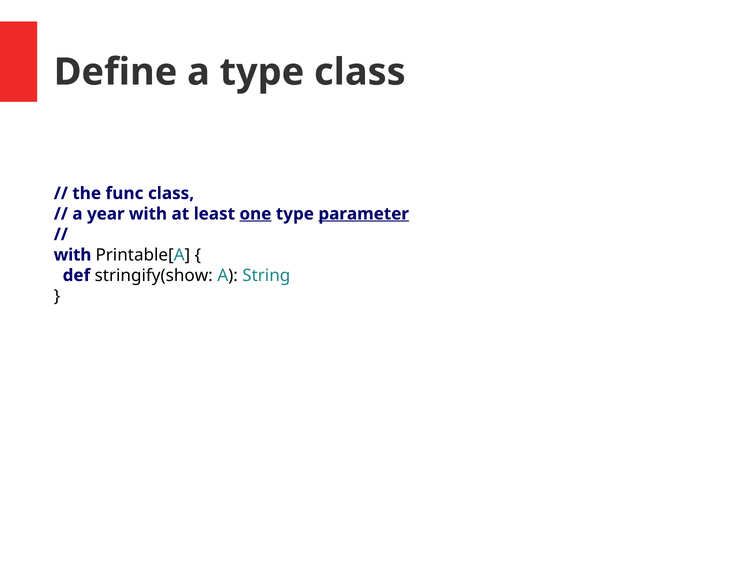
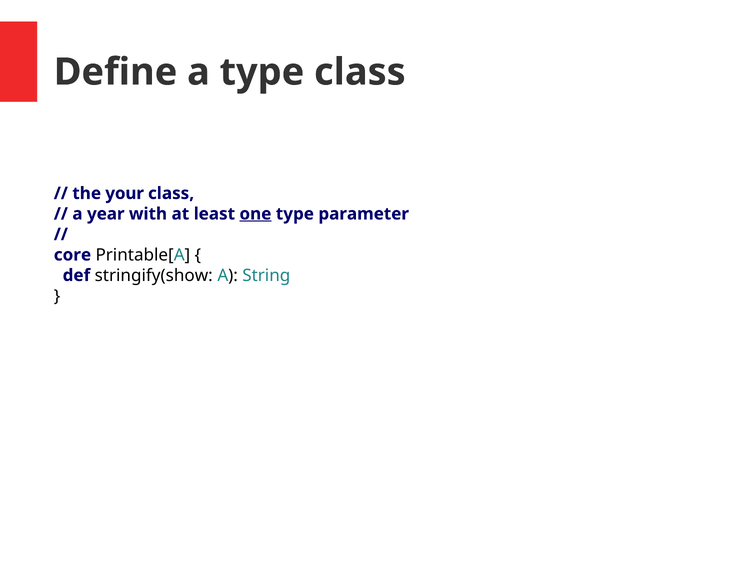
func: func -> your
parameter underline: present -> none
with at (73, 255): with -> core
